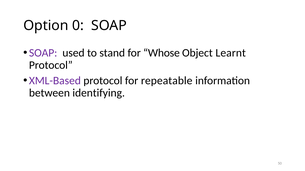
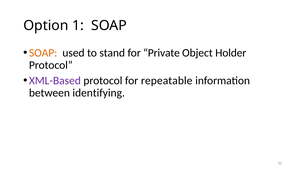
0: 0 -> 1
SOAP at (43, 53) colour: purple -> orange
Whose: Whose -> Private
Learnt: Learnt -> Holder
